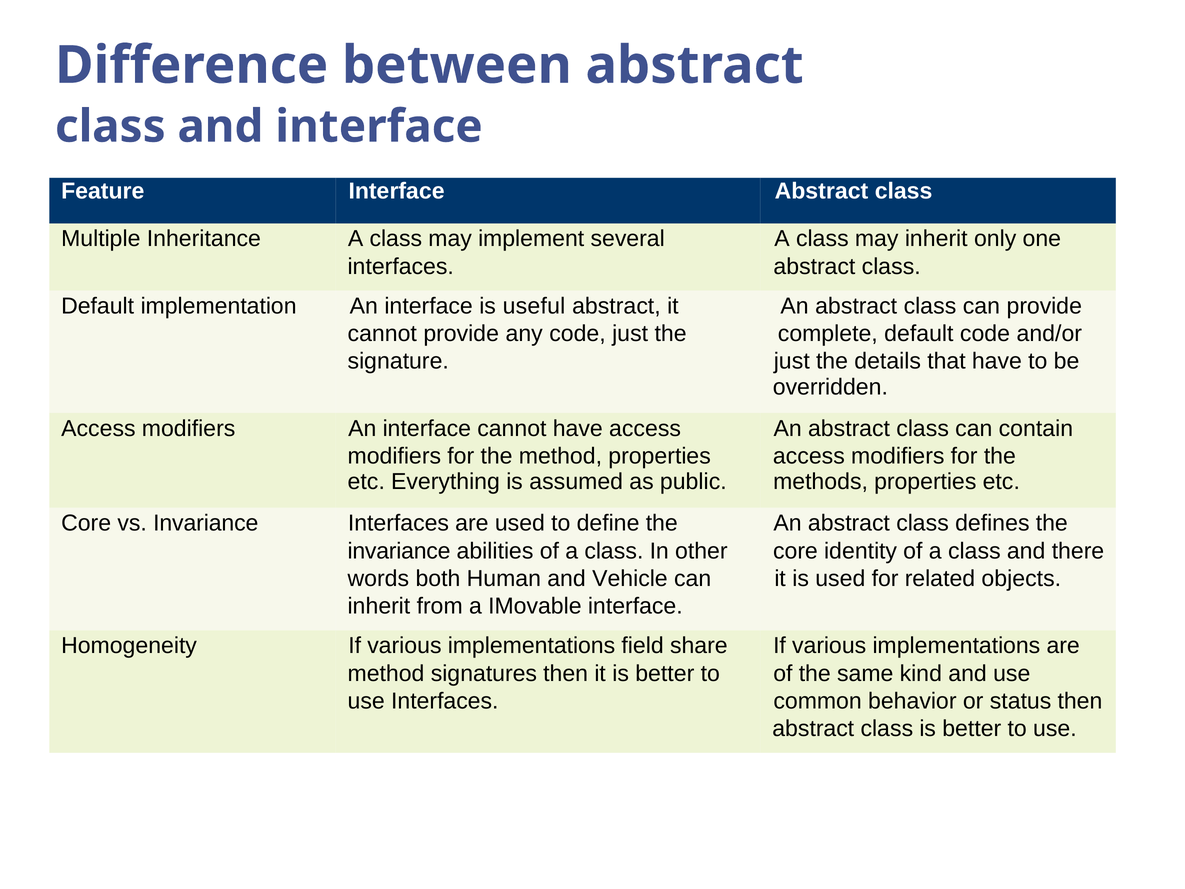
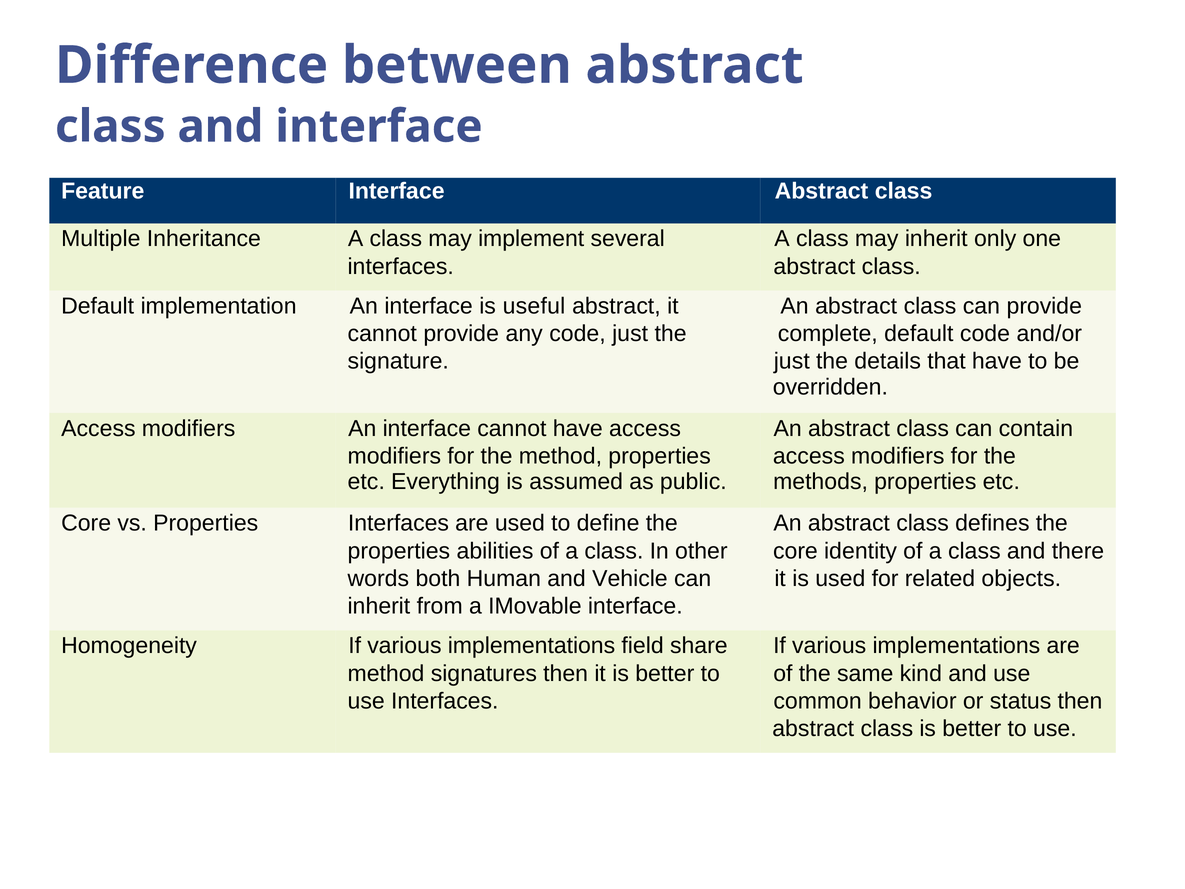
vs Invariance: Invariance -> Properties
invariance at (399, 551): invariance -> properties
